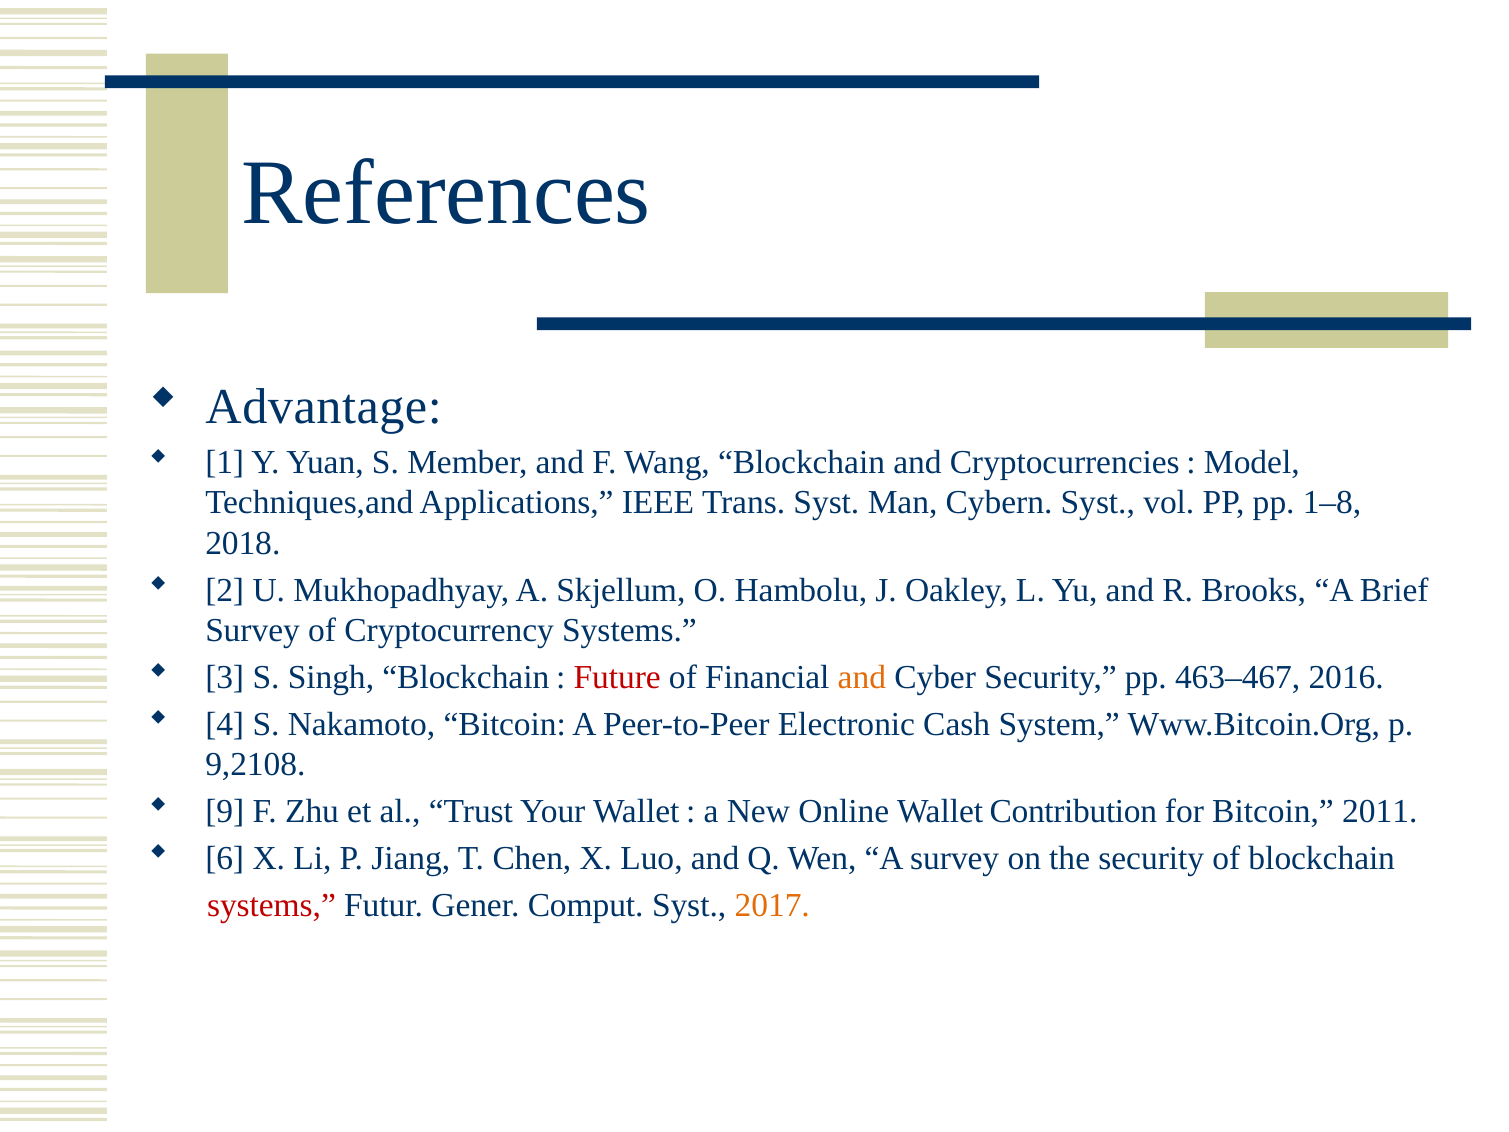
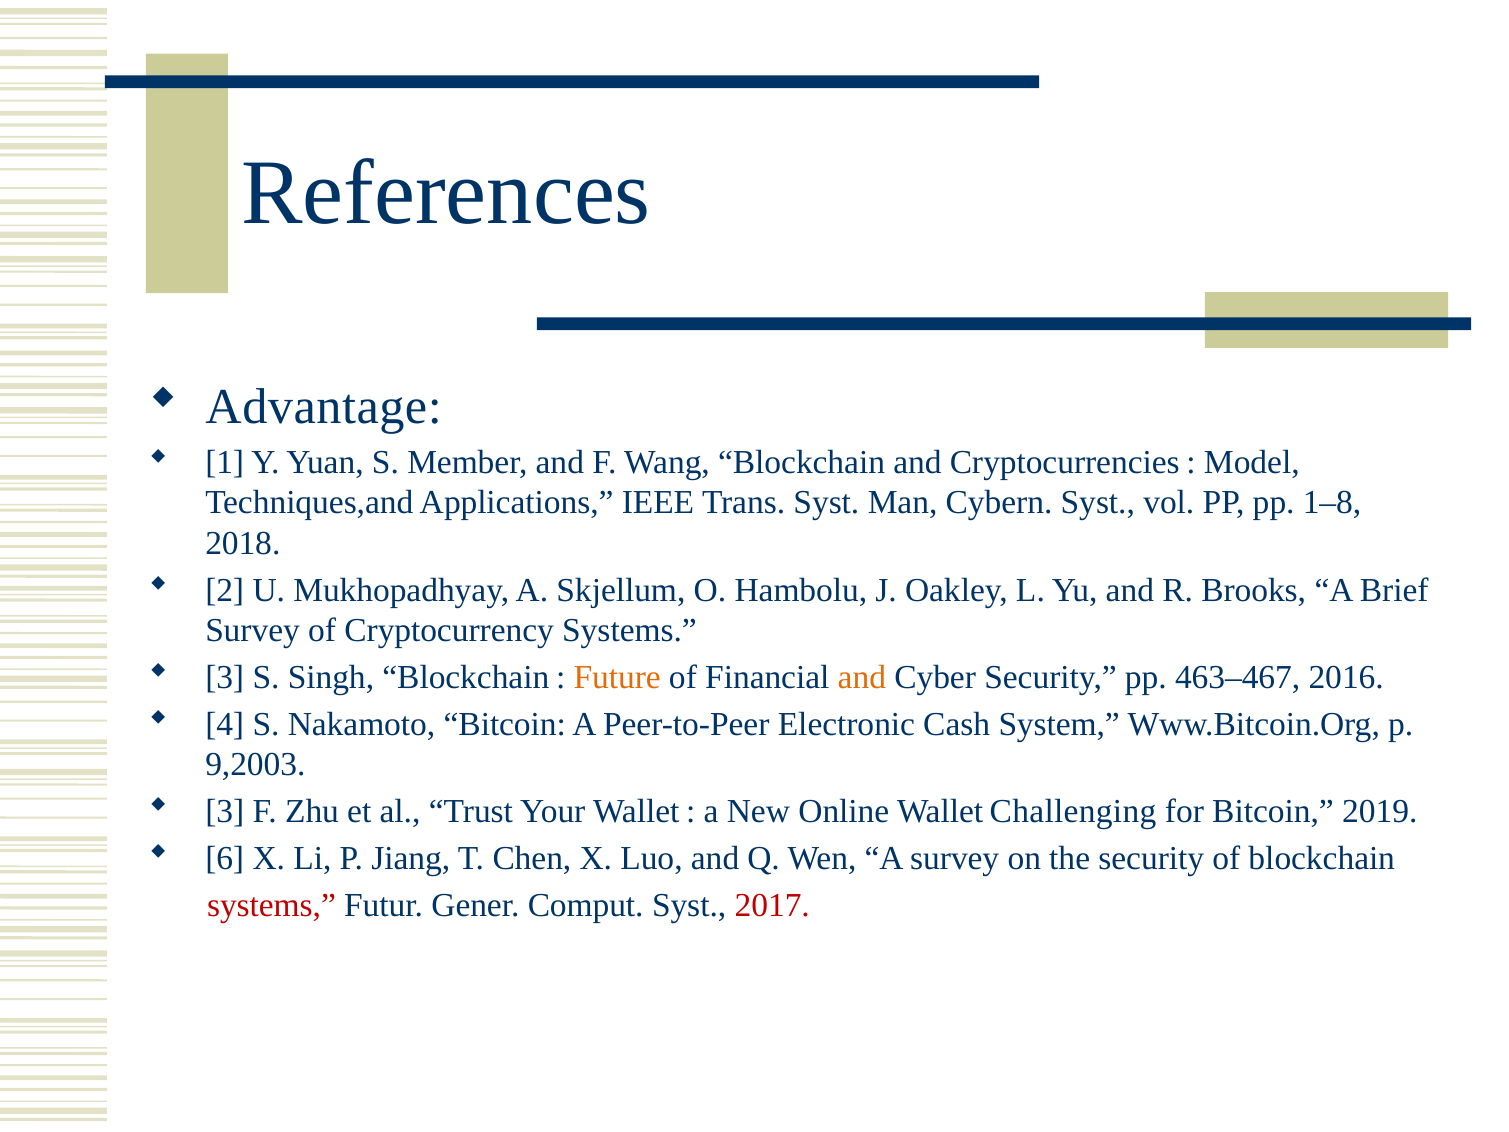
Future colour: red -> orange
9,2108: 9,2108 -> 9,2003
9 at (225, 811): 9 -> 3
Contribution: Contribution -> Challenging
2011: 2011 -> 2019
2017 colour: orange -> red
